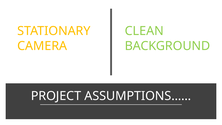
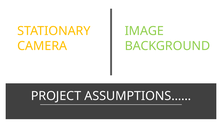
CLEAN: CLEAN -> IMAGE
